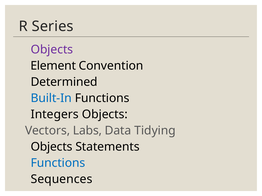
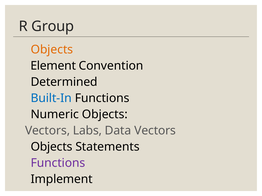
Series: Series -> Group
Objects at (52, 50) colour: purple -> orange
Integers: Integers -> Numeric
Data Tidying: Tidying -> Vectors
Functions at (58, 163) colour: blue -> purple
Sequences: Sequences -> Implement
